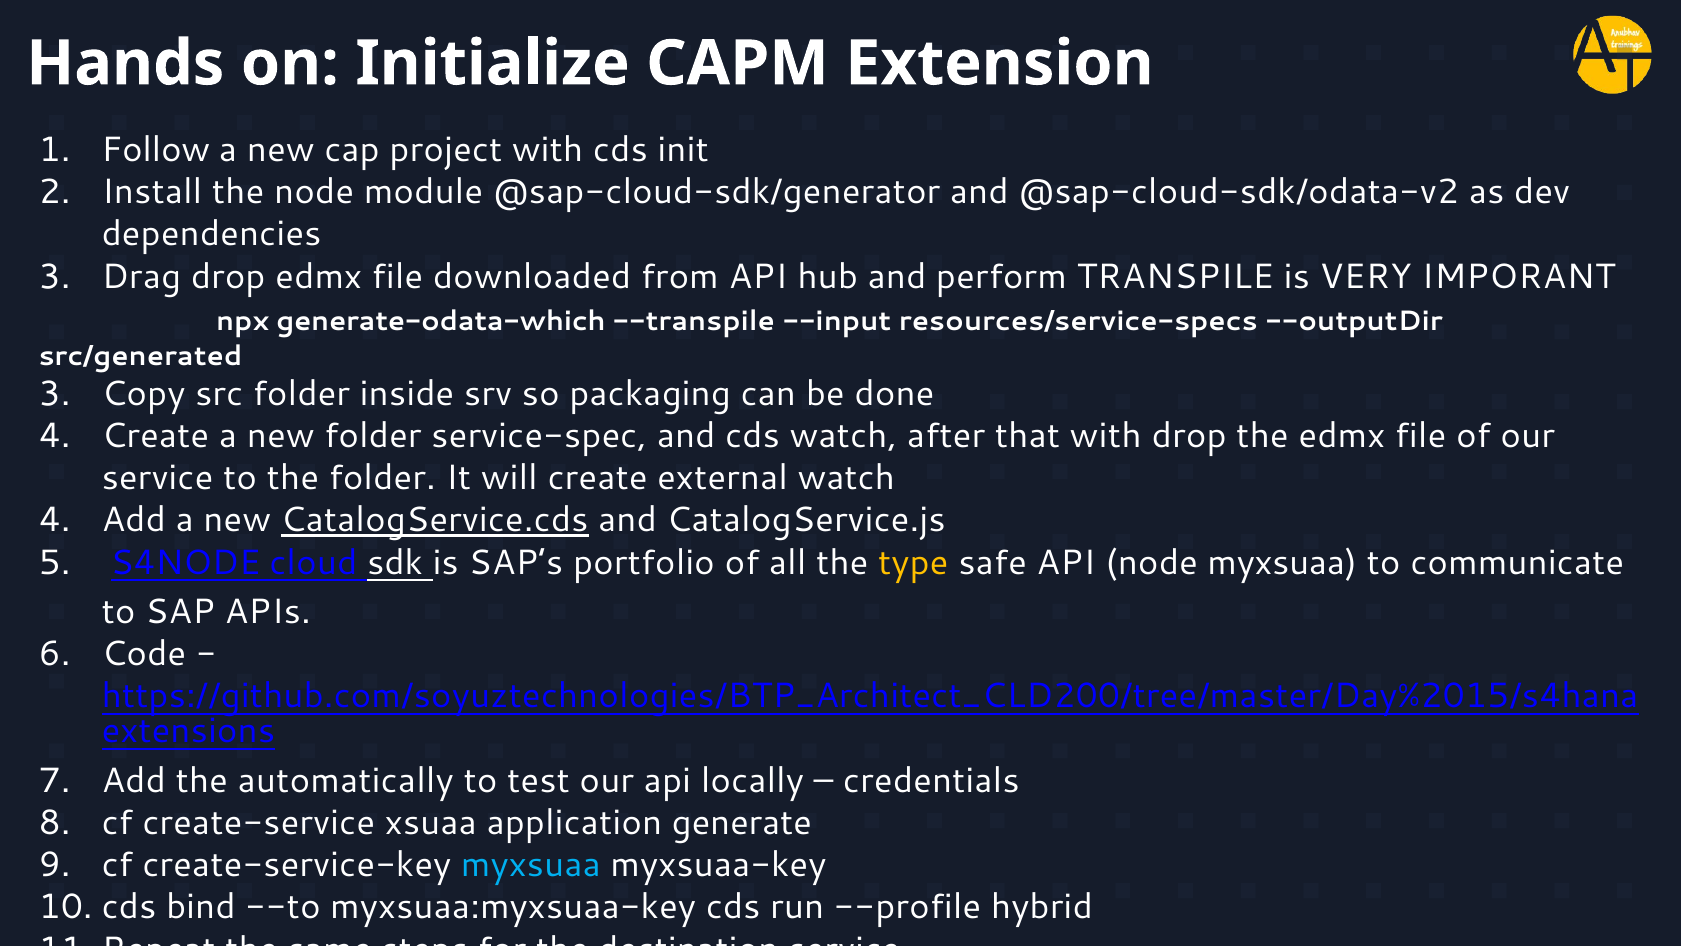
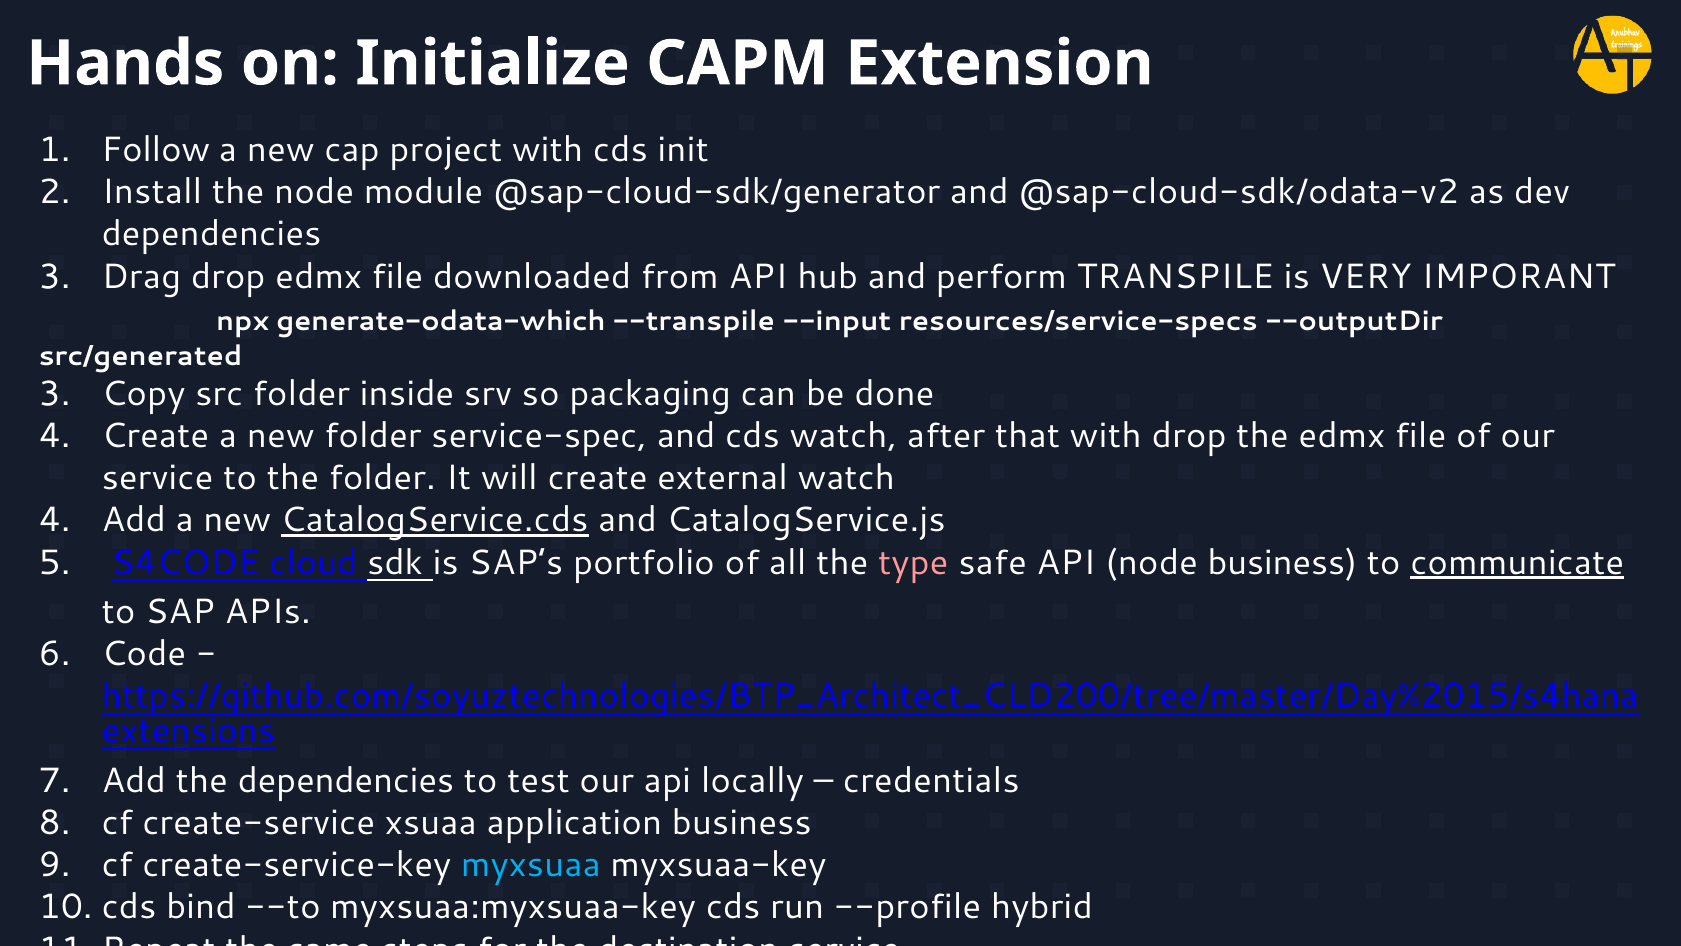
S4NODE: S4NODE -> S4CODE
type colour: yellow -> pink
node myxsuaa: myxsuaa -> business
communicate underline: none -> present
the automatically: automatically -> dependencies
application generate: generate -> business
